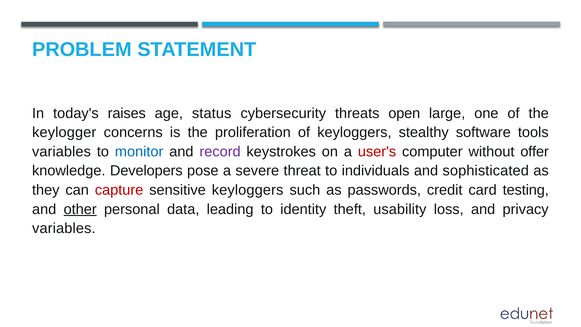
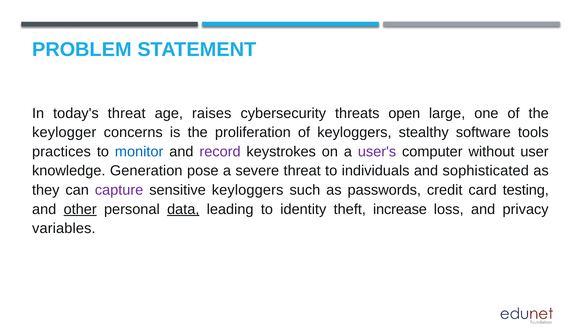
today's raises: raises -> threat
status: status -> raises
variables at (61, 152): variables -> practices
user's colour: red -> purple
offer: offer -> user
Developers: Developers -> Generation
capture colour: red -> purple
data underline: none -> present
usability: usability -> increase
